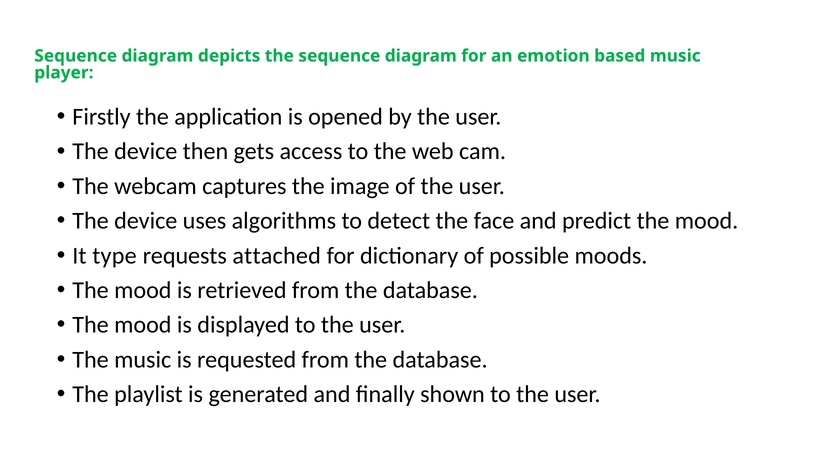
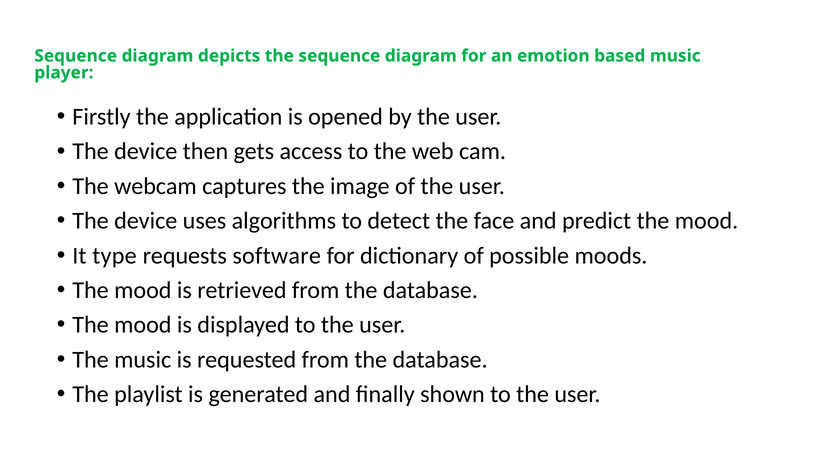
attached: attached -> software
